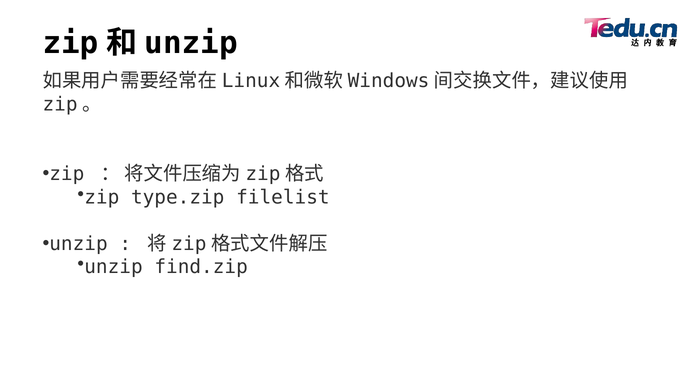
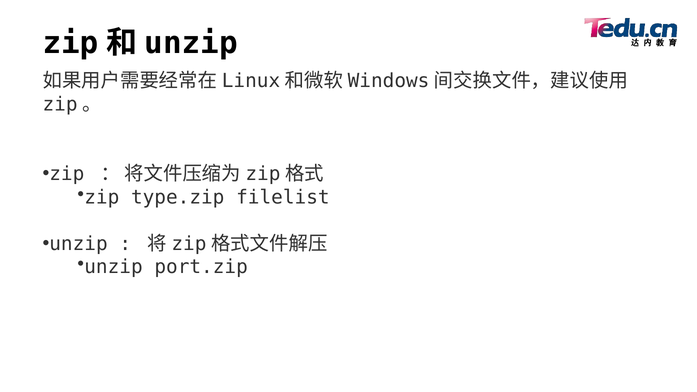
find.zip: find.zip -> port.zip
